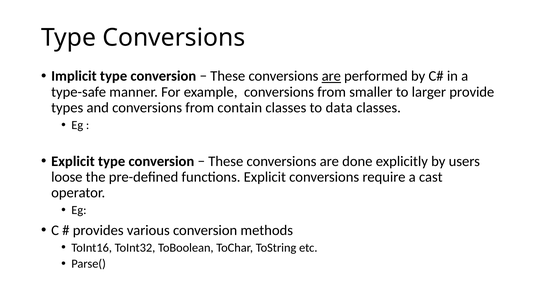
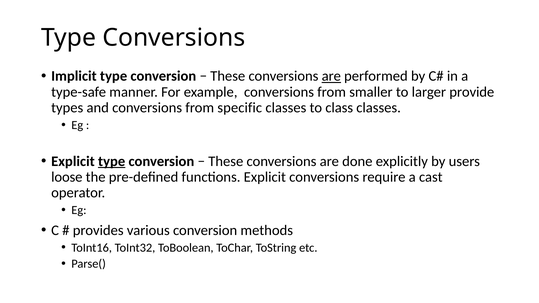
contain: contain -> specific
data: data -> class
type at (112, 161) underline: none -> present
